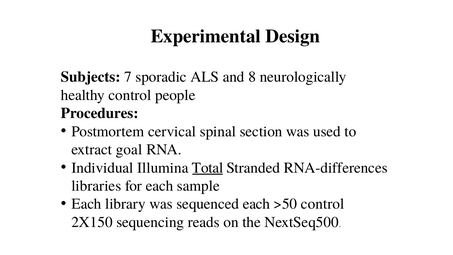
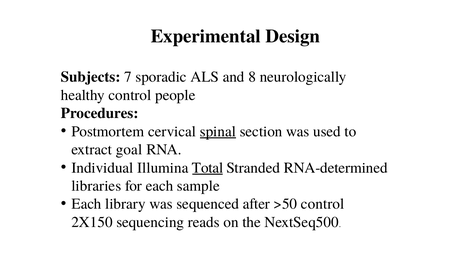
spinal underline: none -> present
RNA-differences: RNA-differences -> RNA-determined
sequenced each: each -> after
